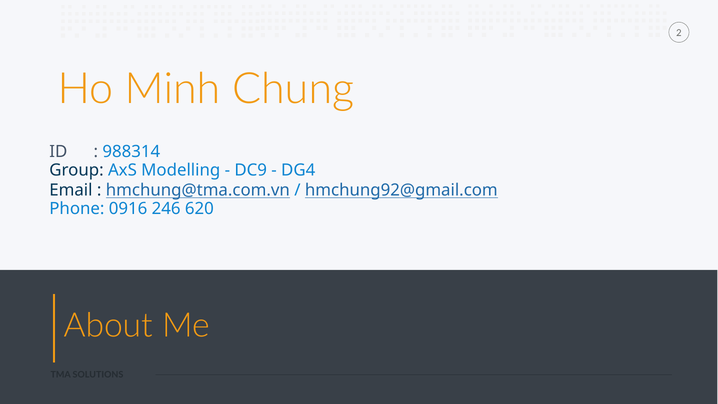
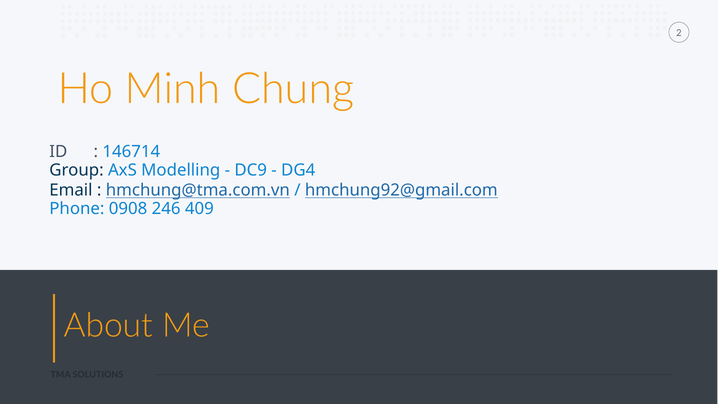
988314: 988314 -> 146714
0916: 0916 -> 0908
620: 620 -> 409
